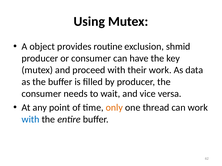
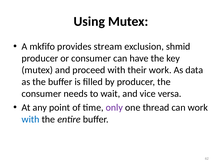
object: object -> mkfifo
routine: routine -> stream
only colour: orange -> purple
